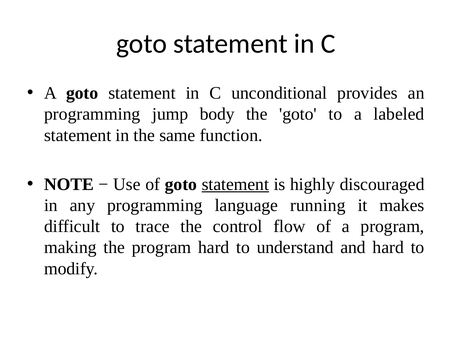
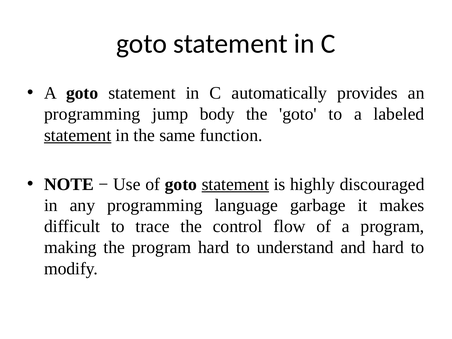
unconditional: unconditional -> automatically
statement at (78, 135) underline: none -> present
running: running -> garbage
